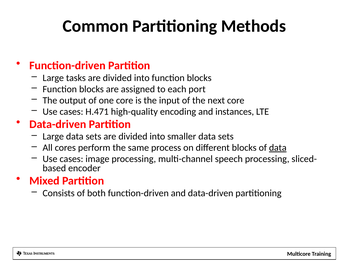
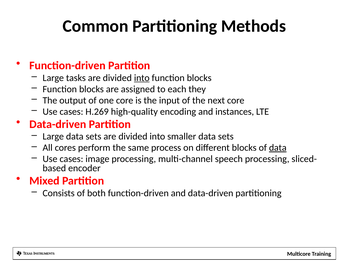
into at (142, 78) underline: none -> present
port: port -> they
H.471: H.471 -> H.269
